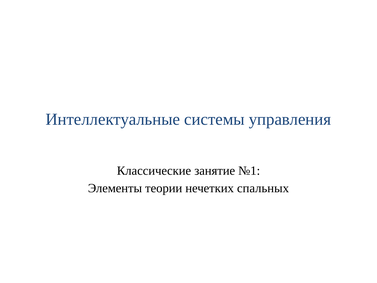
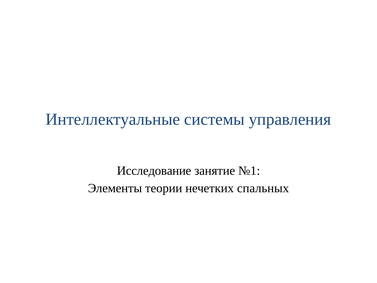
Классические: Классические -> Исследование
